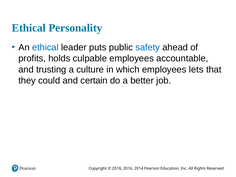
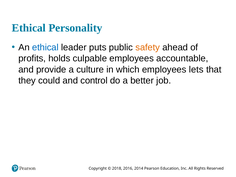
safety colour: blue -> orange
trusting: trusting -> provide
certain: certain -> control
